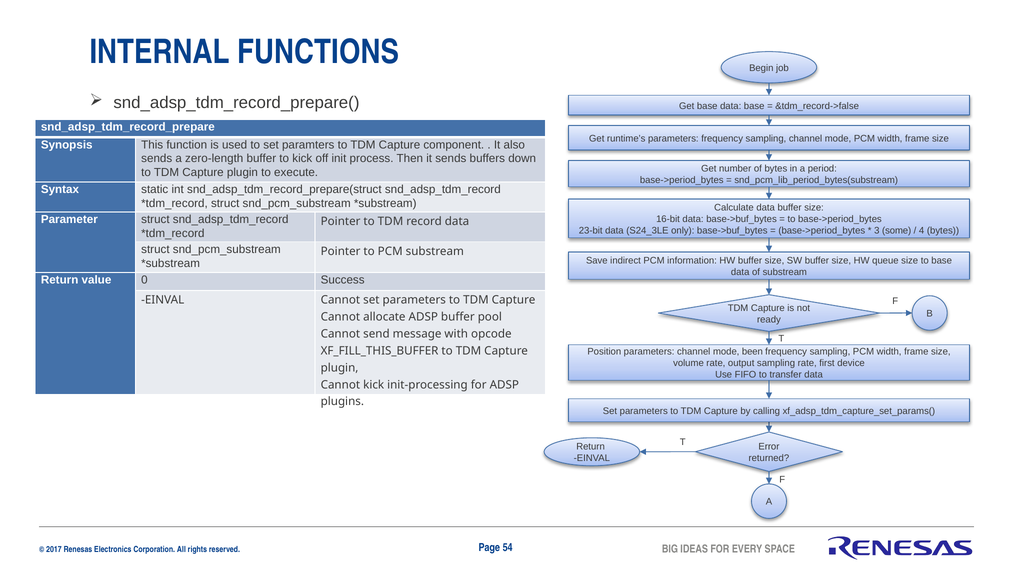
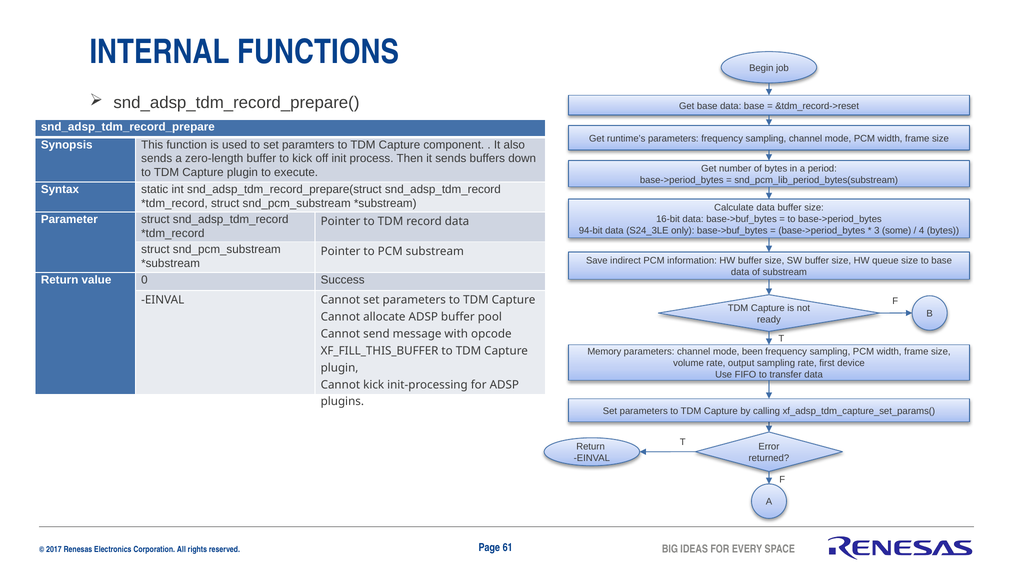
&tdm_record->false: &tdm_record->false -> &tdm_record->reset
23-bit: 23-bit -> 94-bit
Position: Position -> Memory
54: 54 -> 61
